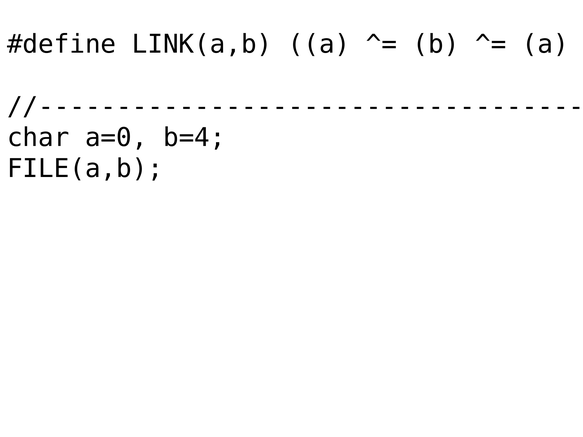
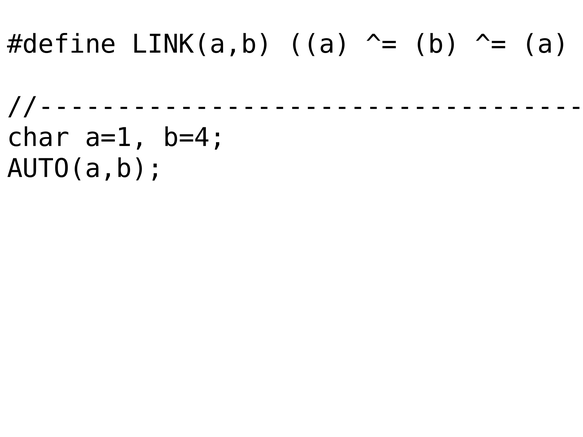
a=0: a=0 -> a=1
FILE(a,b: FILE(a,b -> AUTO(a,b
